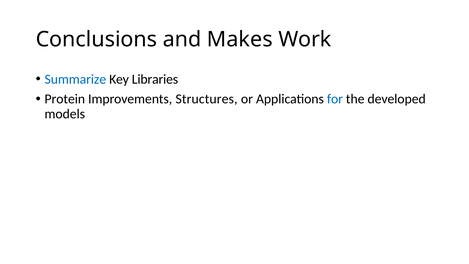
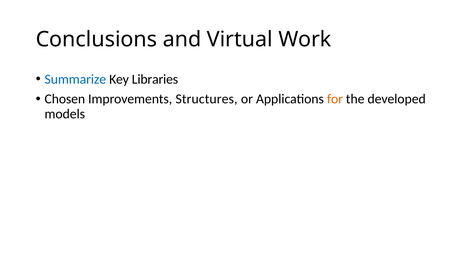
Makes: Makes -> Virtual
Protein: Protein -> Chosen
for colour: blue -> orange
